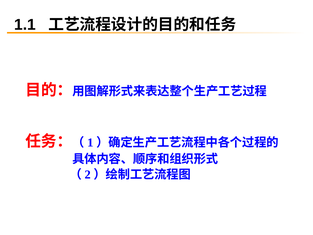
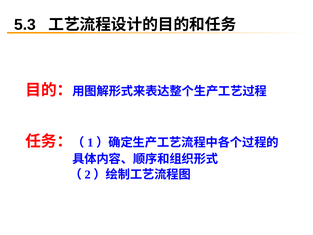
1.1: 1.1 -> 5.3
